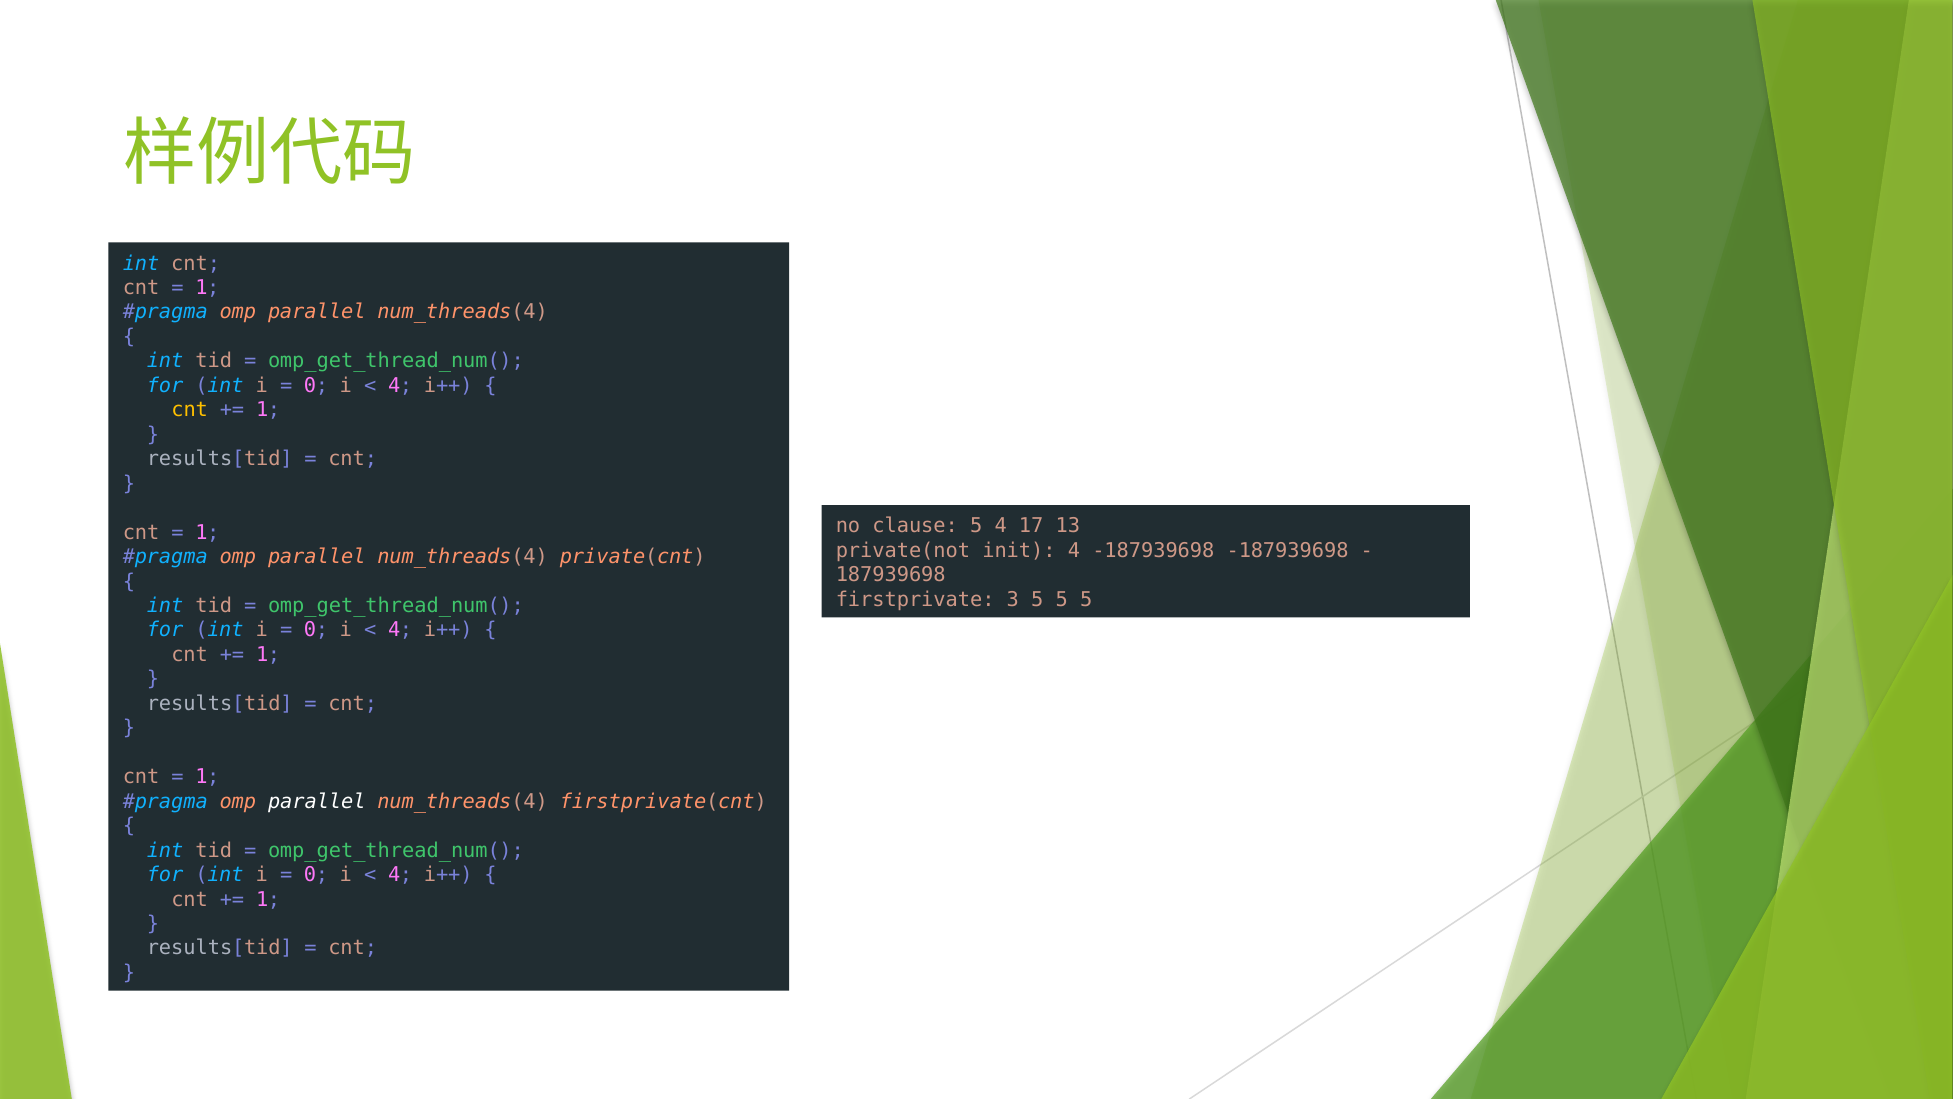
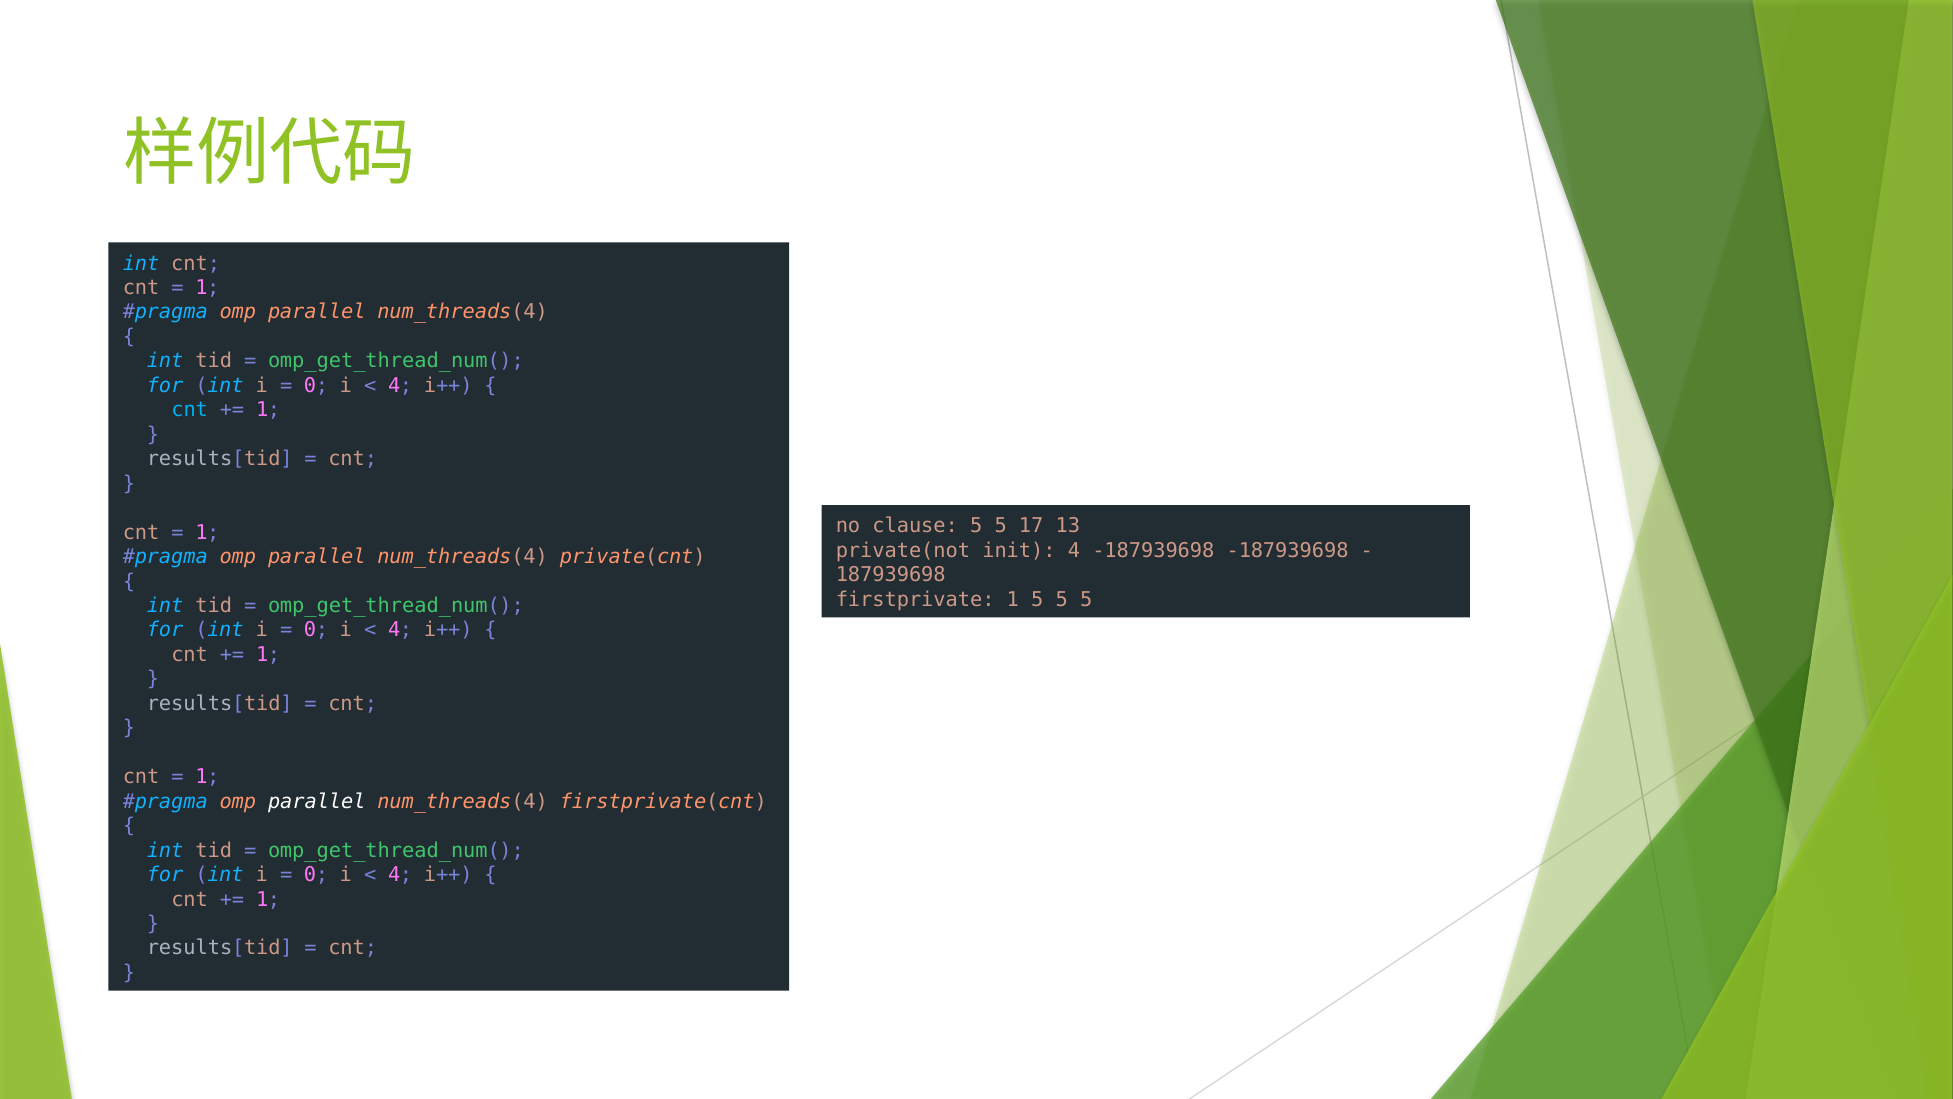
cnt at (190, 410) colour: yellow -> light blue
clause 5 4: 4 -> 5
firstprivate 3: 3 -> 1
